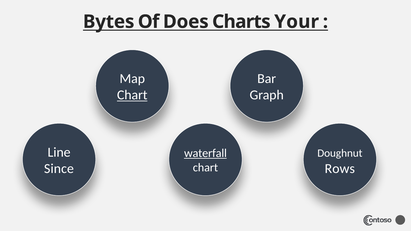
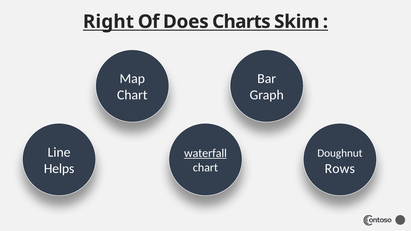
Bytes: Bytes -> Right
Your: Your -> Skim
Chart at (132, 95) underline: present -> none
Since: Since -> Helps
